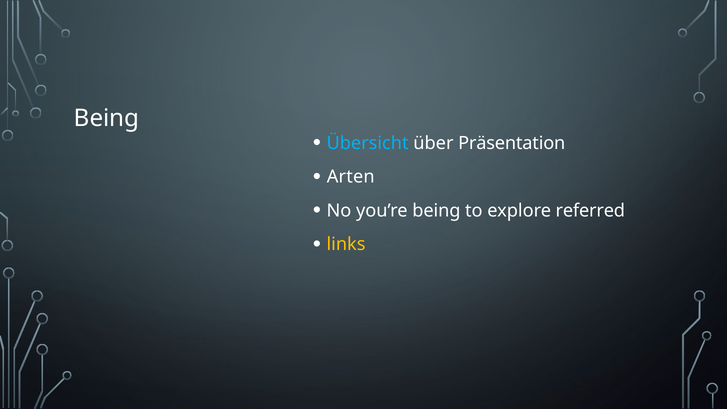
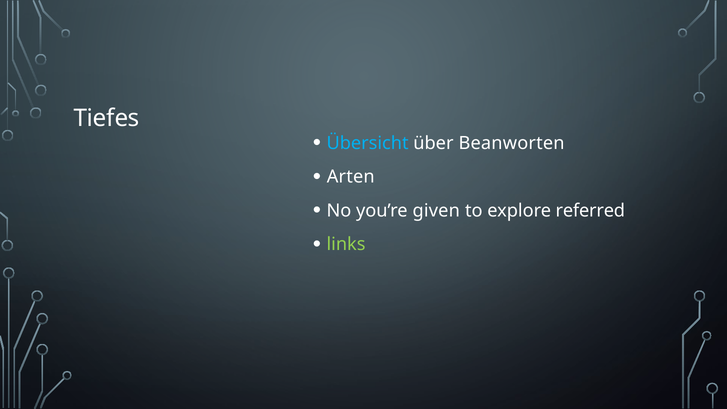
Being at (107, 118): Being -> Tiefes
Präsentation: Präsentation -> Beanworten
you’re being: being -> given
links colour: yellow -> light green
